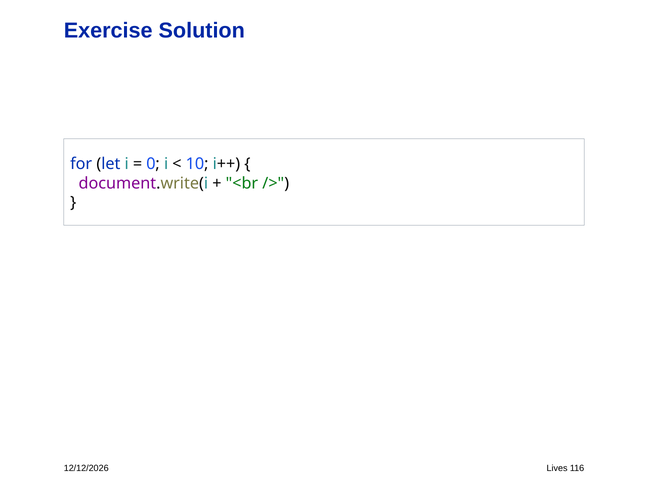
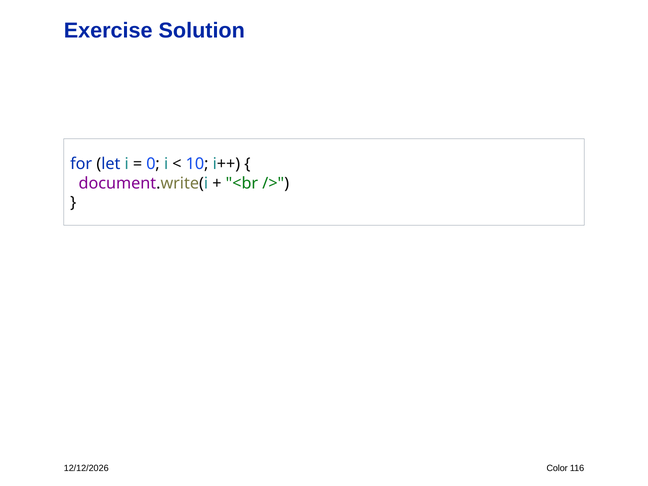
Lives: Lives -> Color
